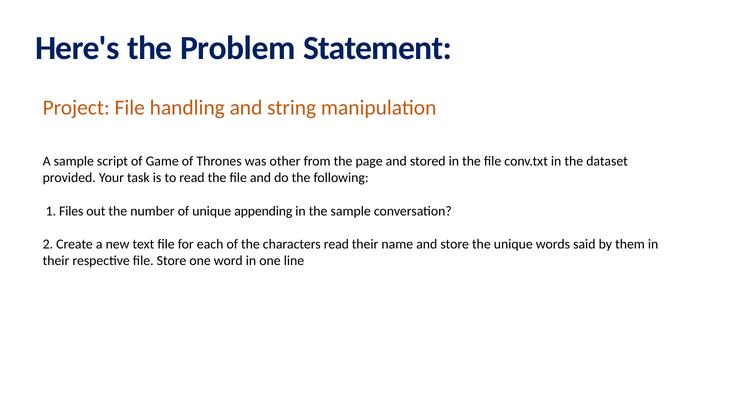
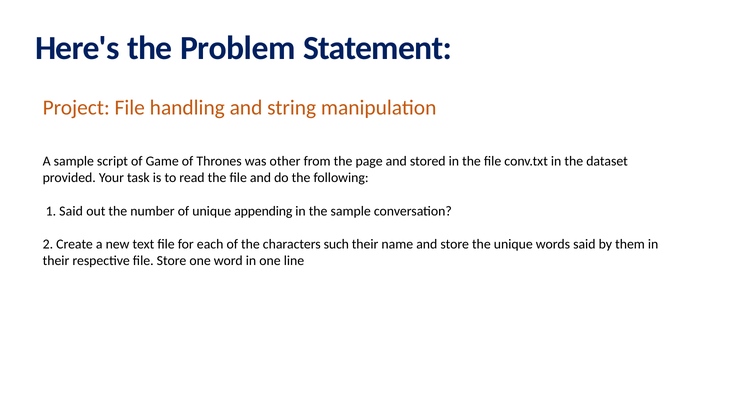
1 Files: Files -> Said
characters read: read -> such
